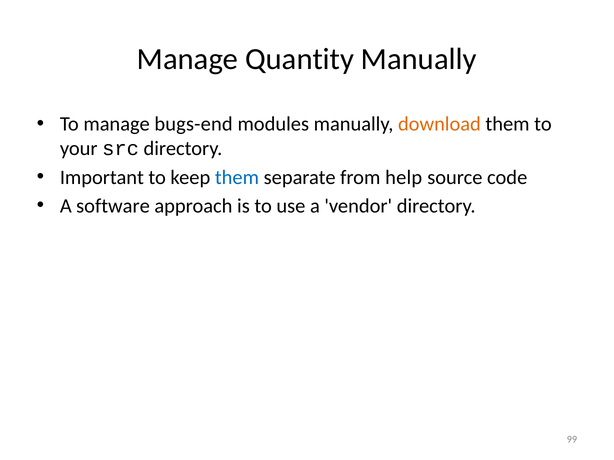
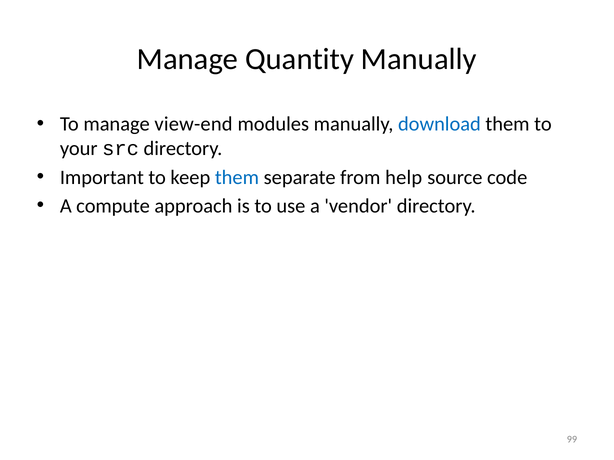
bugs-end: bugs-end -> view-end
download colour: orange -> blue
software: software -> compute
